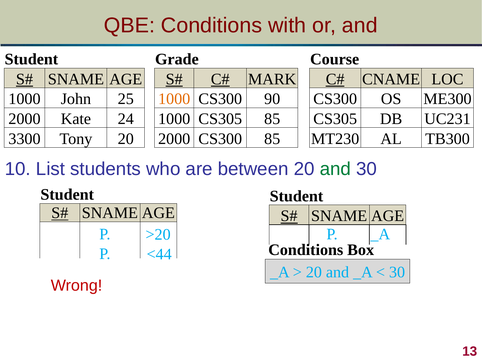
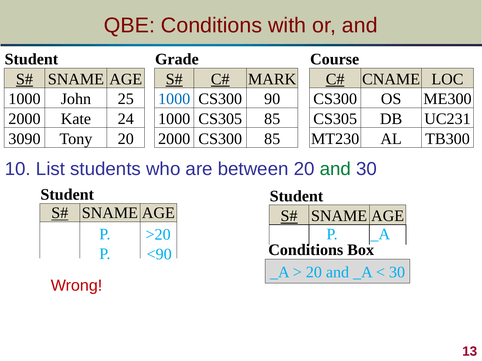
1000 at (174, 99) colour: orange -> blue
3300: 3300 -> 3090
<44: <44 -> <90
